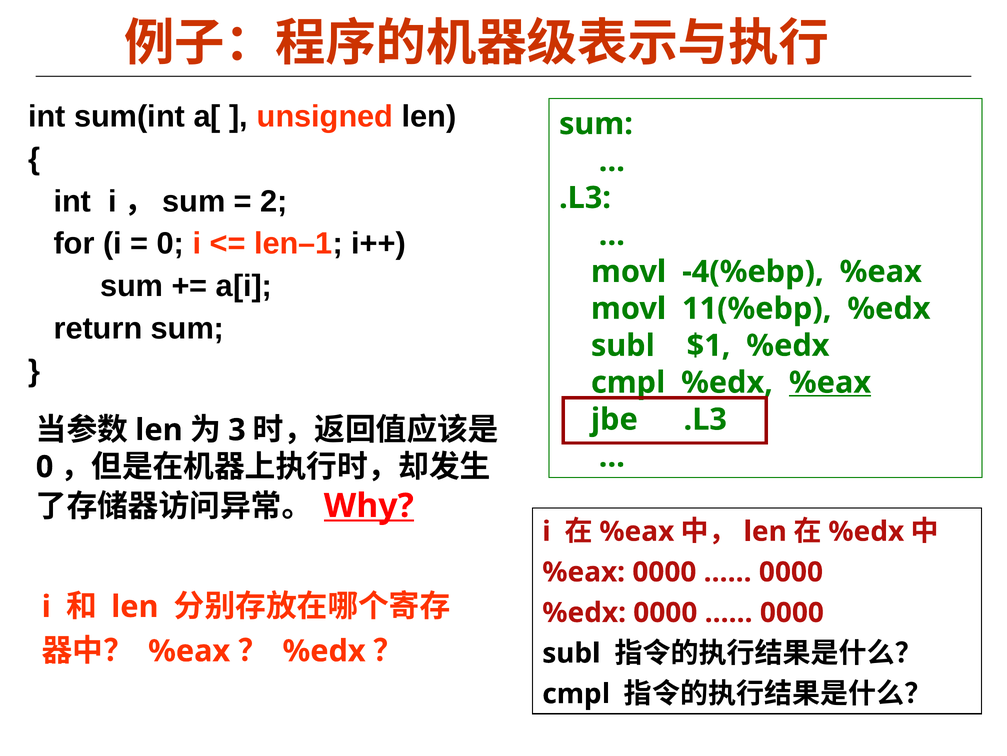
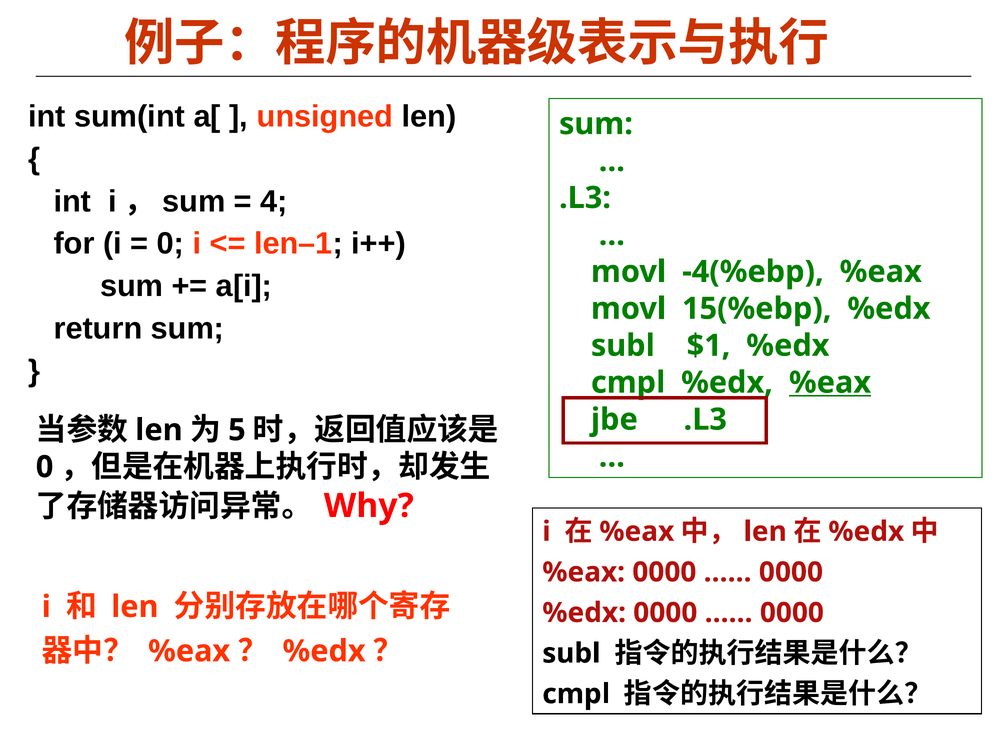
2: 2 -> 4
11(%ebp: 11(%ebp -> 15(%ebp
3: 3 -> 5
Why underline: present -> none
